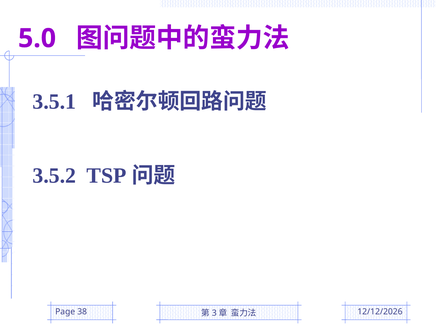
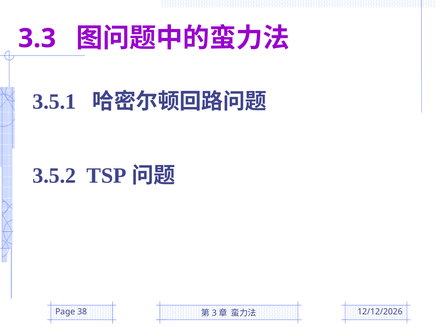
5.0: 5.0 -> 3.3
